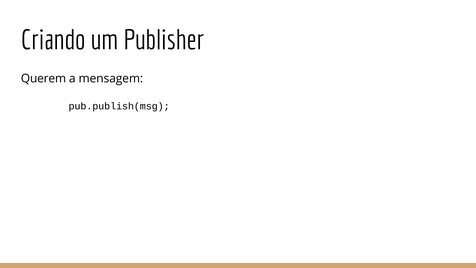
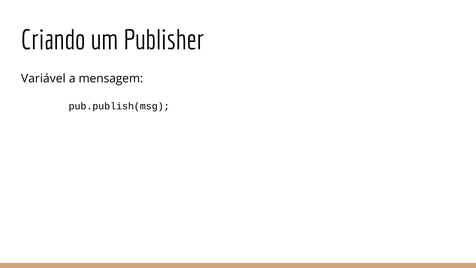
Querem: Querem -> Variável
